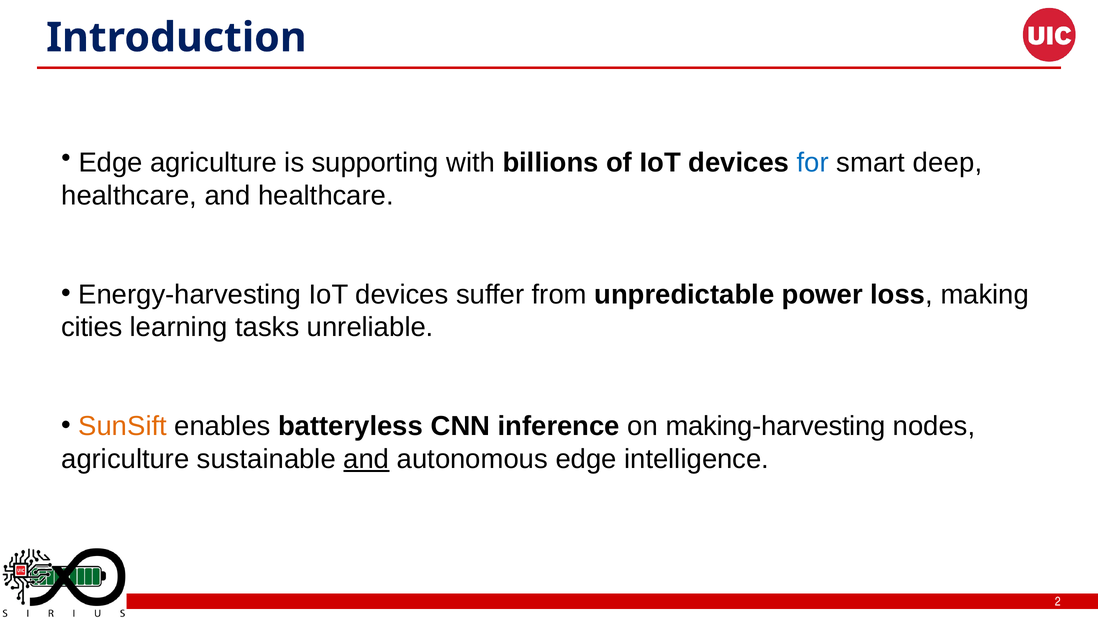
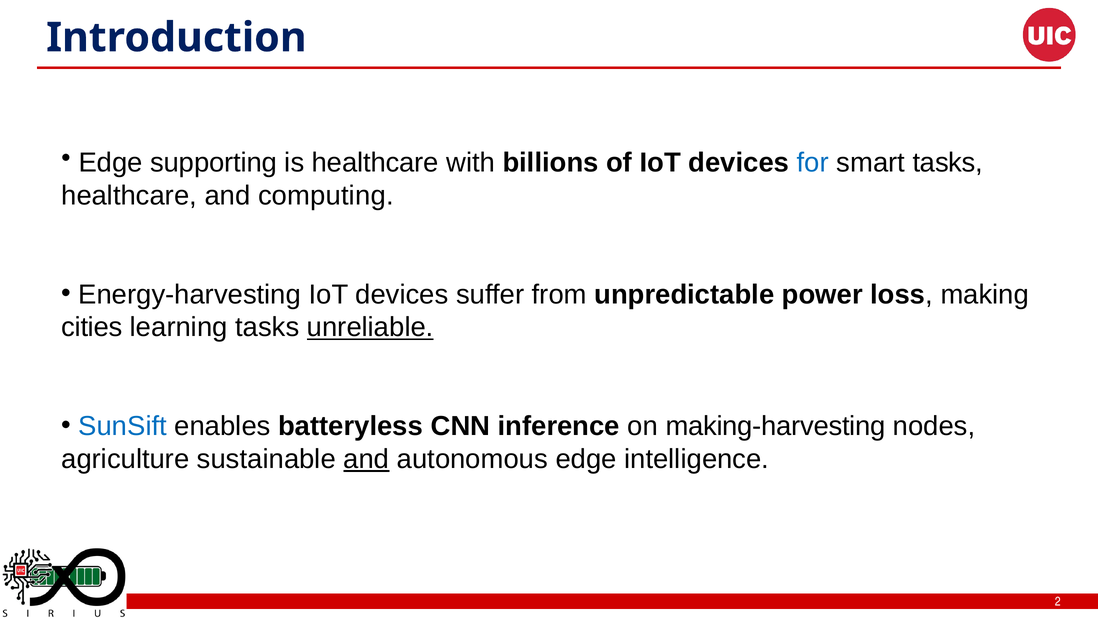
Edge agriculture: agriculture -> supporting
is supporting: supporting -> healthcare
smart deep: deep -> tasks
and healthcare: healthcare -> computing
unreliable underline: none -> present
SunSift colour: orange -> blue
